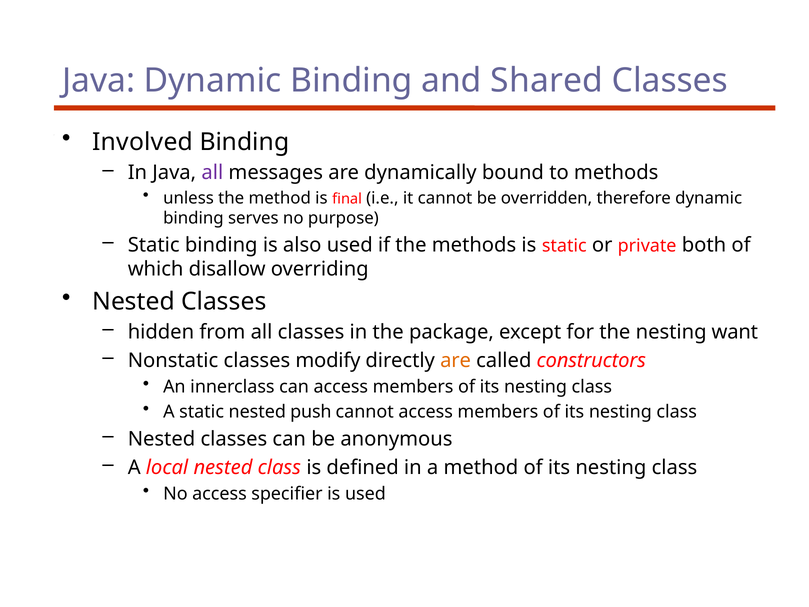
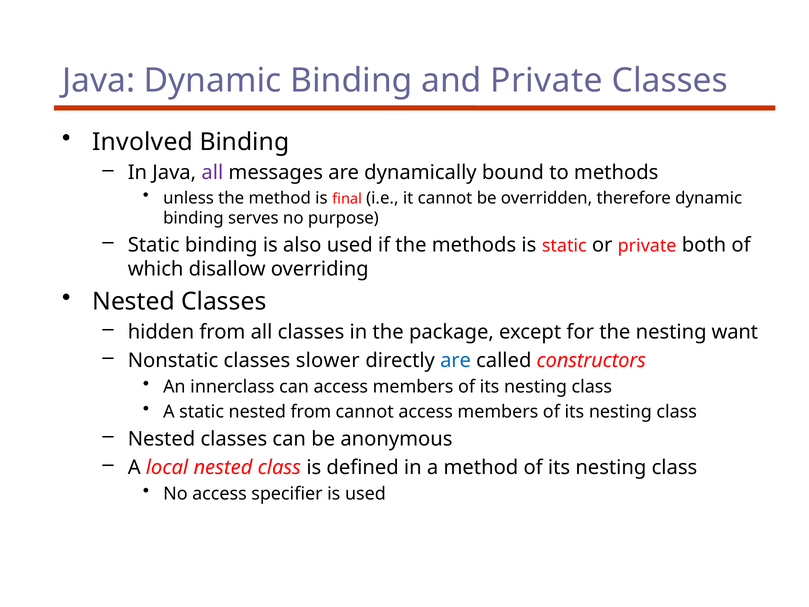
and Shared: Shared -> Private
modify: modify -> slower
are at (456, 360) colour: orange -> blue
nested push: push -> from
